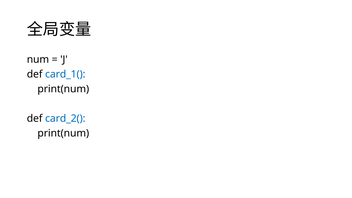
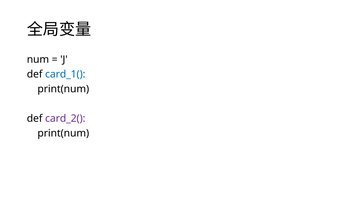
card_2( colour: blue -> purple
